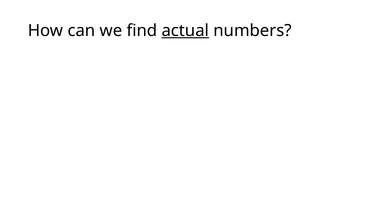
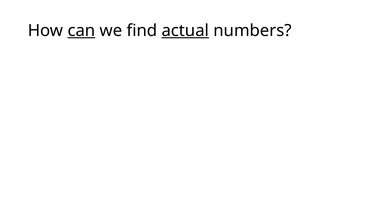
can underline: none -> present
